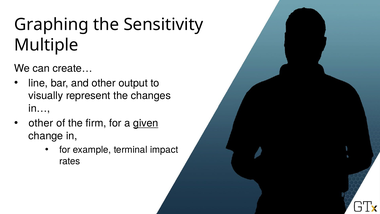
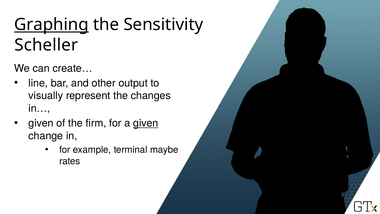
Graphing underline: none -> present
Multiple: Multiple -> Scheller
other at (41, 123): other -> given
impact: impact -> maybe
